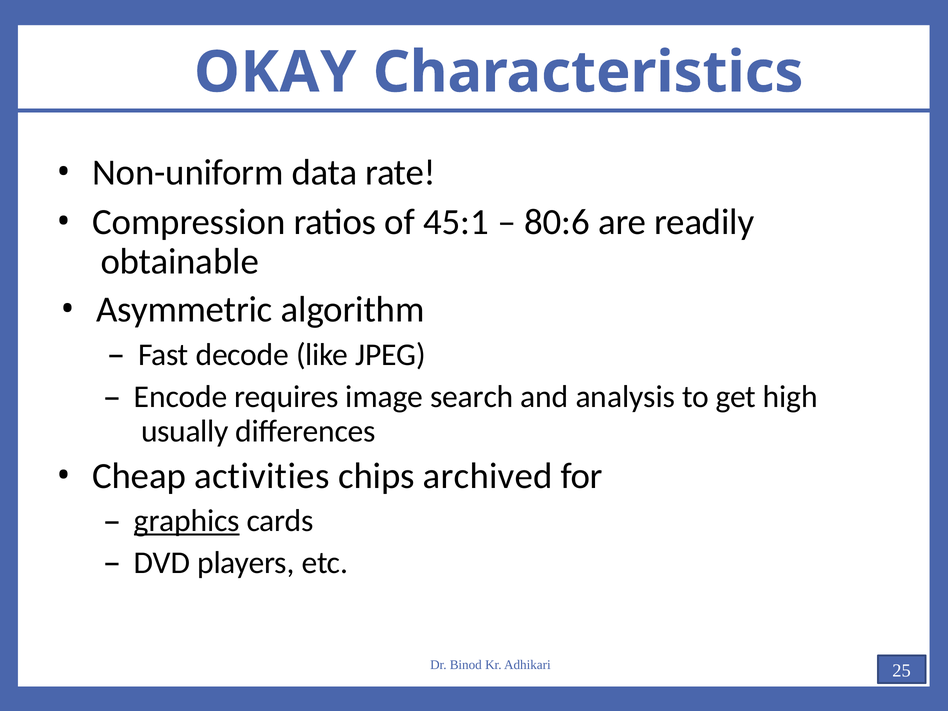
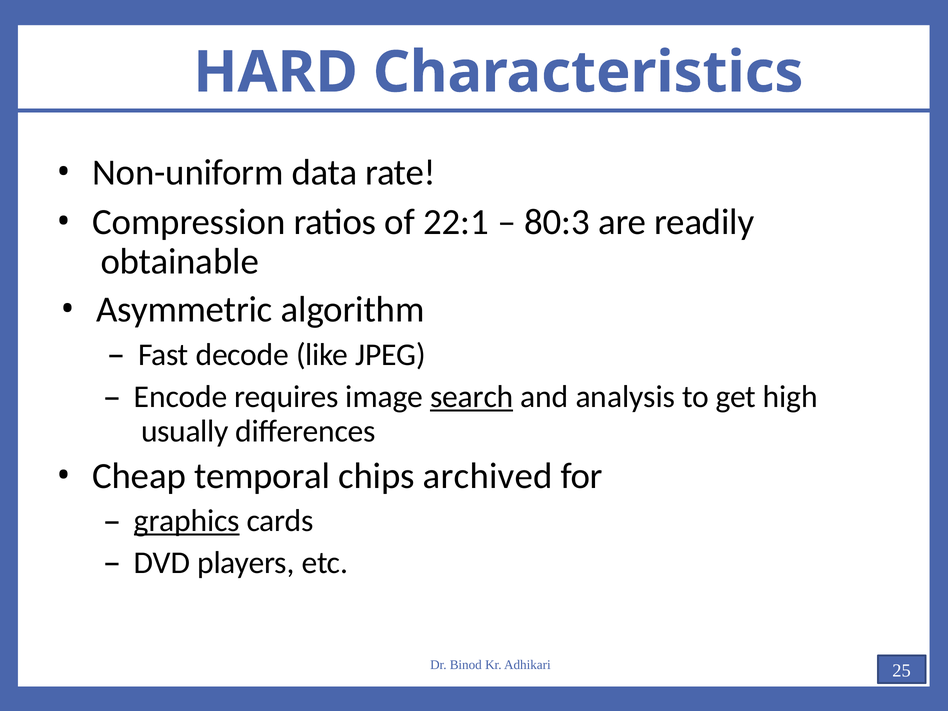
OKAY: OKAY -> HARD
45:1: 45:1 -> 22:1
80:6: 80:6 -> 80:3
search underline: none -> present
activities: activities -> temporal
